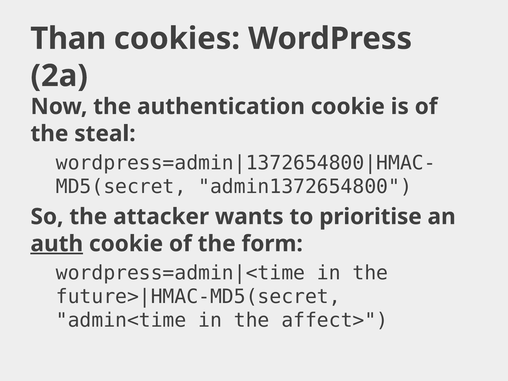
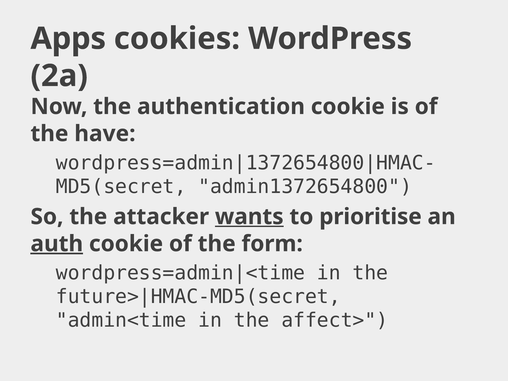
Than: Than -> Apps
steal: steal -> have
wants underline: none -> present
